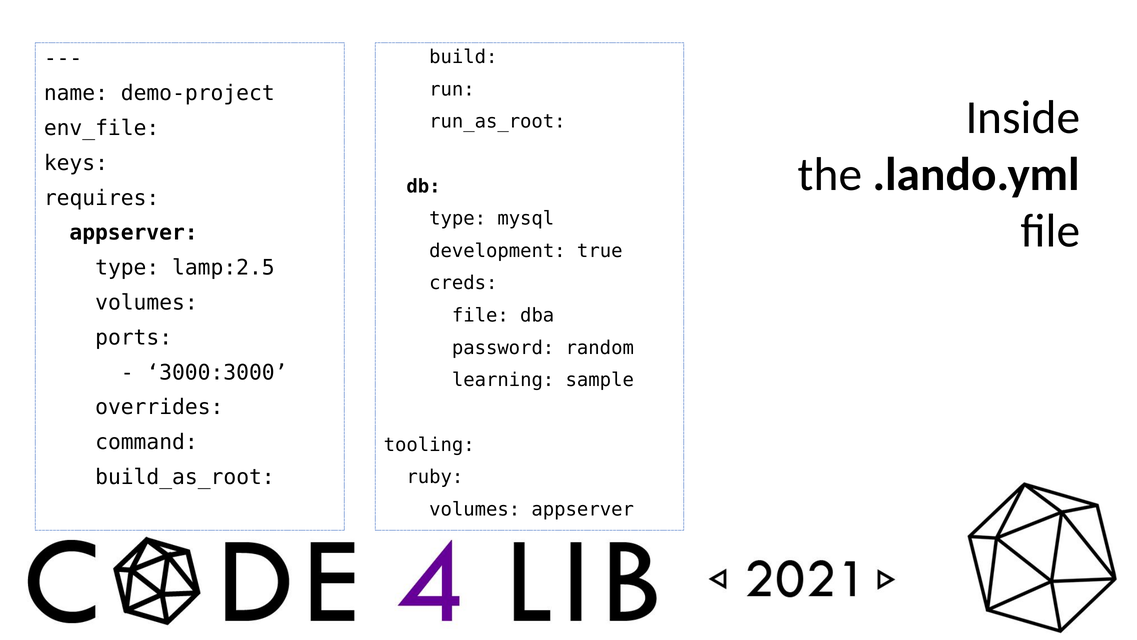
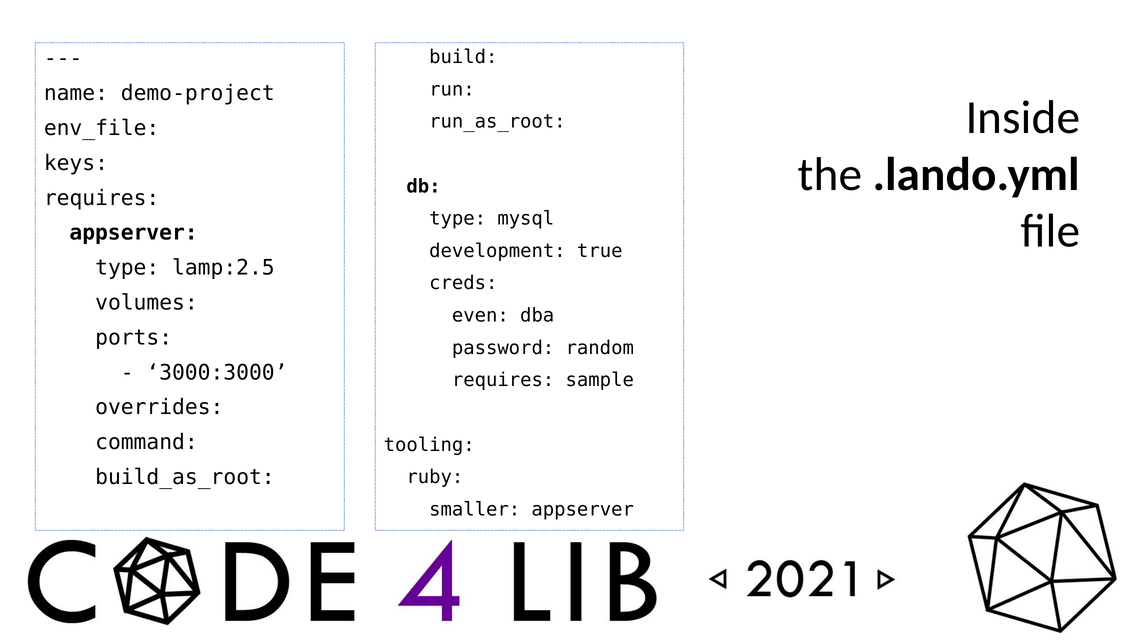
file at (480, 315): file -> even
learning at (503, 380): learning -> requires
volumes at (475, 509): volumes -> smaller
